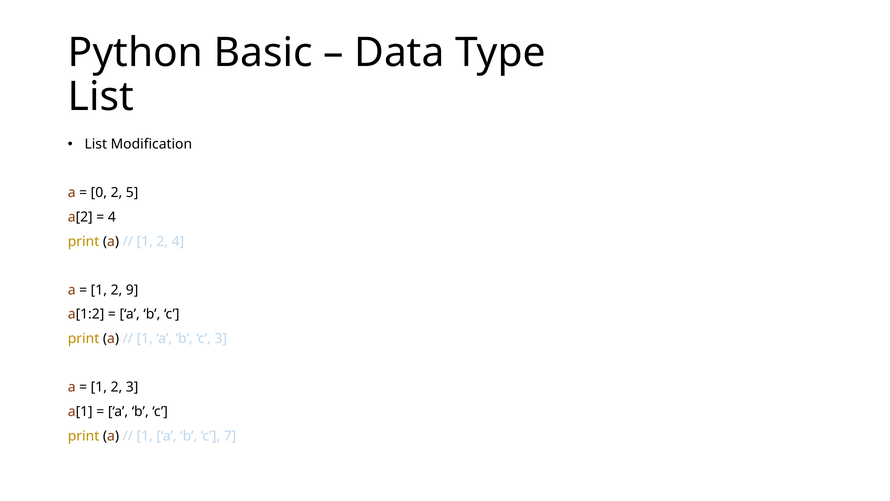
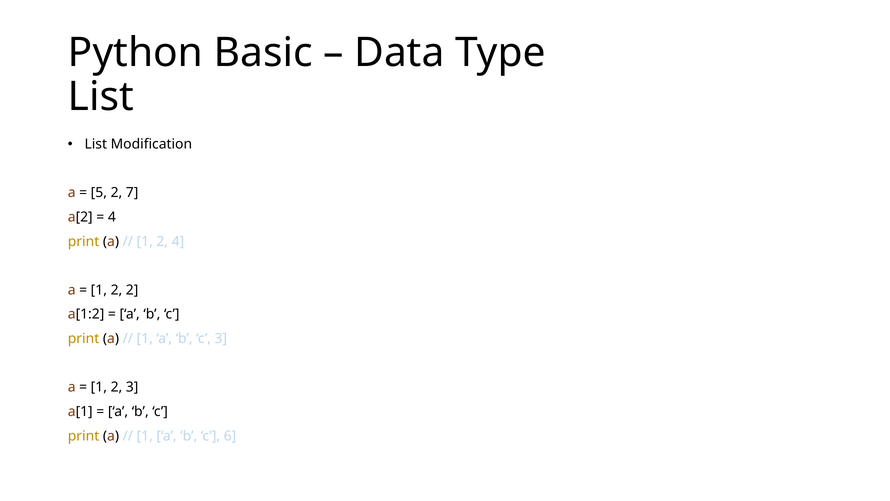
0: 0 -> 5
5: 5 -> 7
2 9: 9 -> 2
7: 7 -> 6
